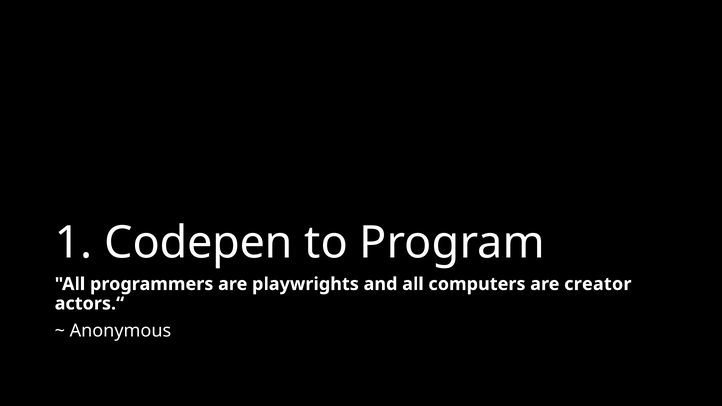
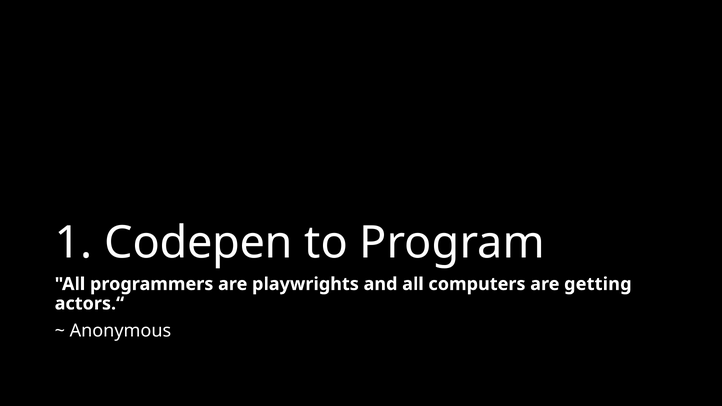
creator: creator -> getting
